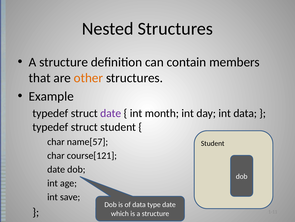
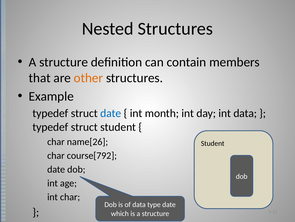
date at (111, 113) colour: purple -> blue
name[57: name[57 -> name[26
course[121: course[121 -> course[792
int save: save -> char
